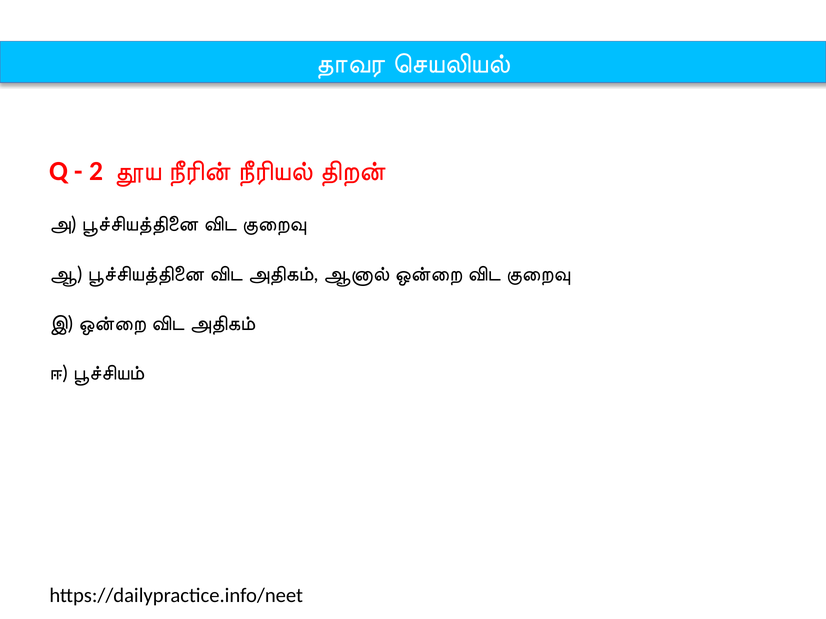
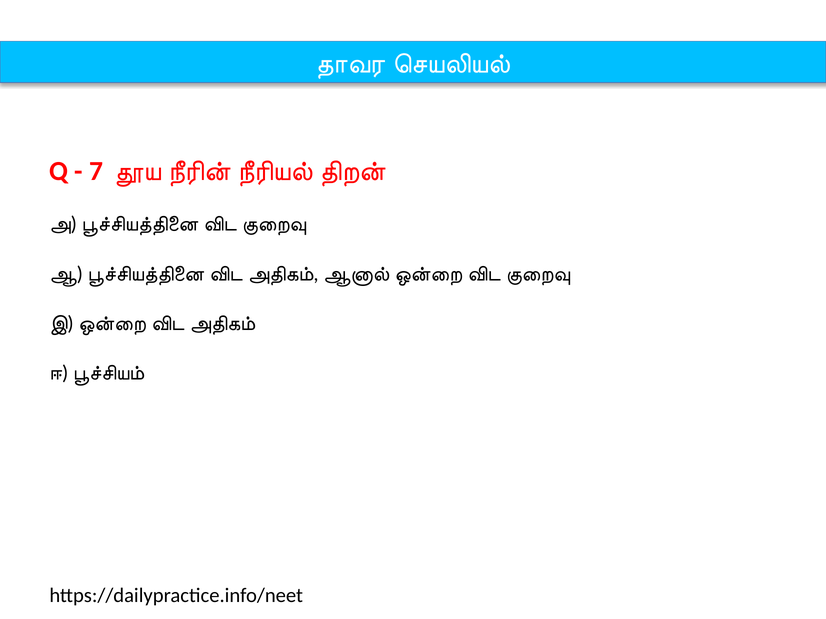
2: 2 -> 7
